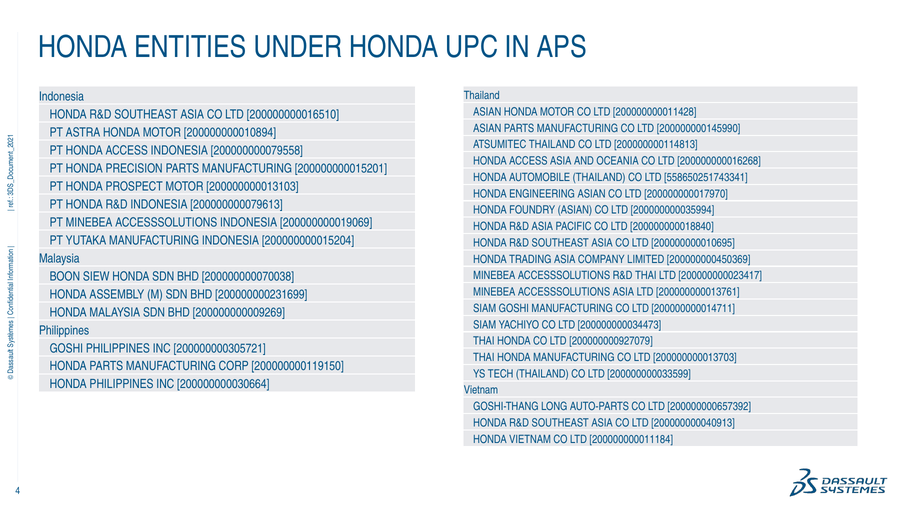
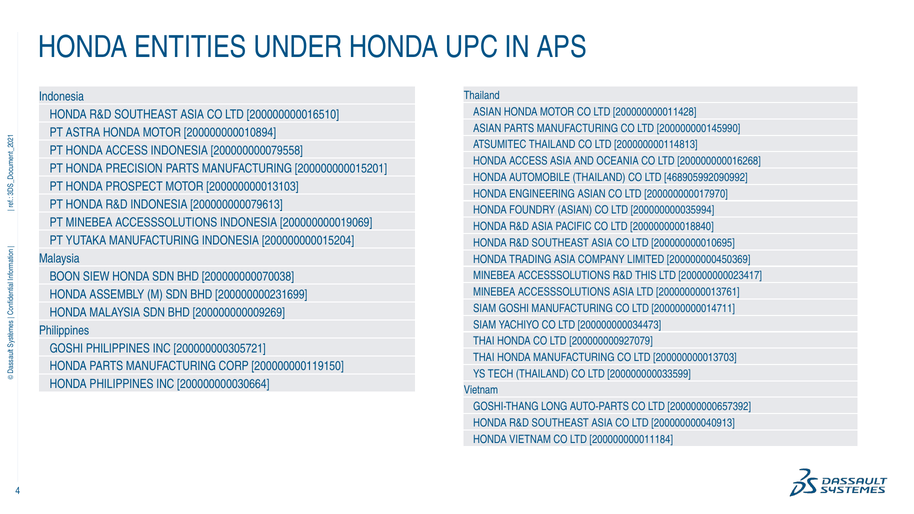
558650251743341: 558650251743341 -> 468905992090992
R&D THAI: THAI -> THIS
